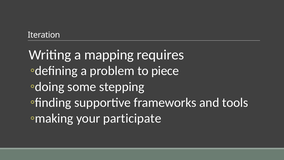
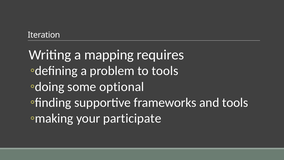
to piece: piece -> tools
stepping: stepping -> optional
